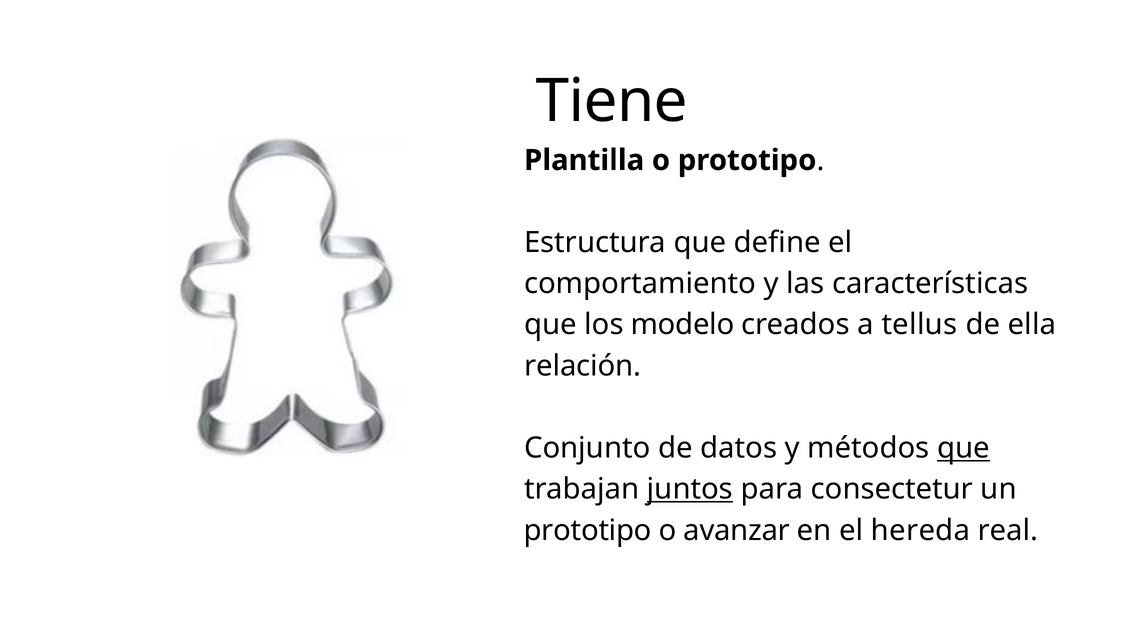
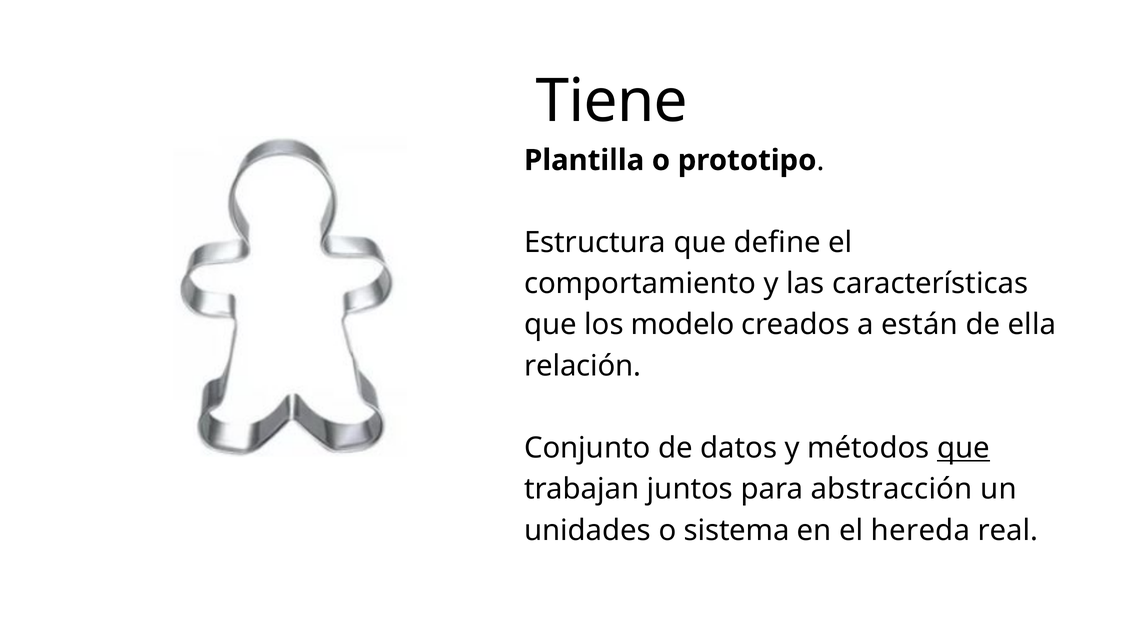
tellus: tellus -> están
juntos underline: present -> none
consectetur: consectetur -> abstracción
prototipo at (588, 530): prototipo -> unidades
avanzar: avanzar -> sistema
